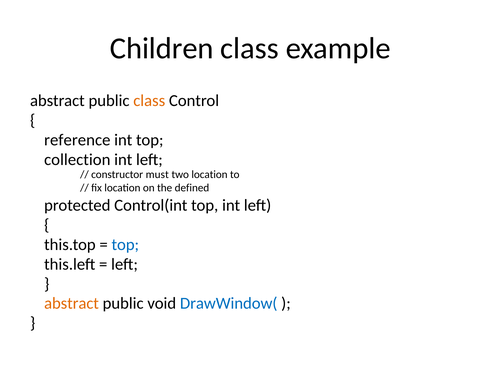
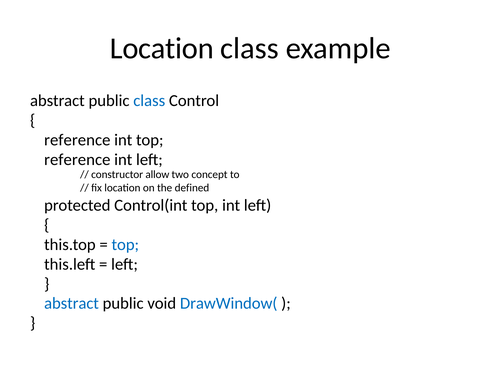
Children at (162, 48): Children -> Location
class at (149, 101) colour: orange -> blue
collection at (77, 159): collection -> reference
must: must -> allow
two location: location -> concept
abstract at (72, 303) colour: orange -> blue
